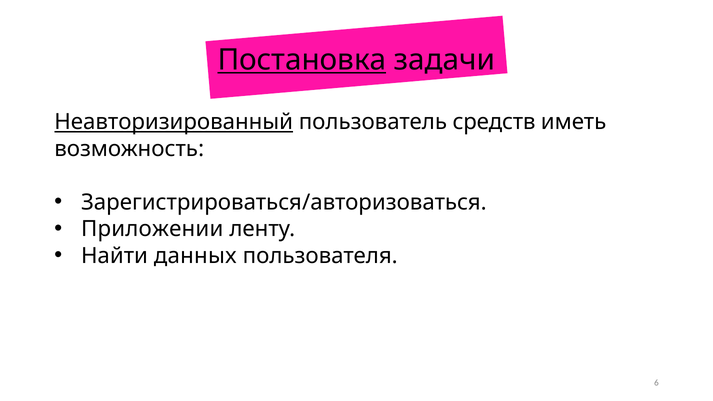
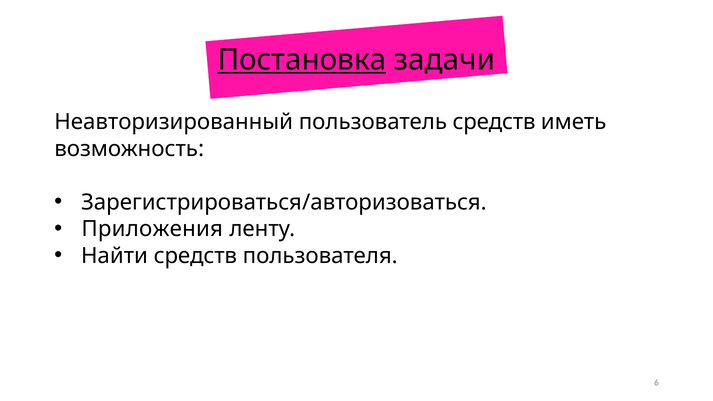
Неавторизированный underline: present -> none
Приложении: Приложении -> Приложения
Найти данных: данных -> средств
